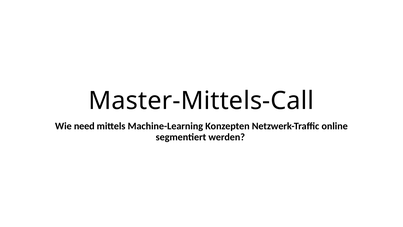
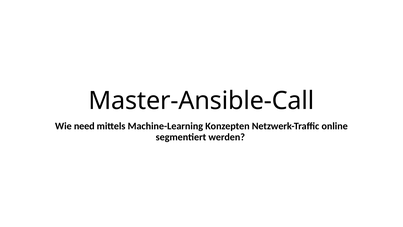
Master-Mittels-Call: Master-Mittels-Call -> Master-Ansible-Call
